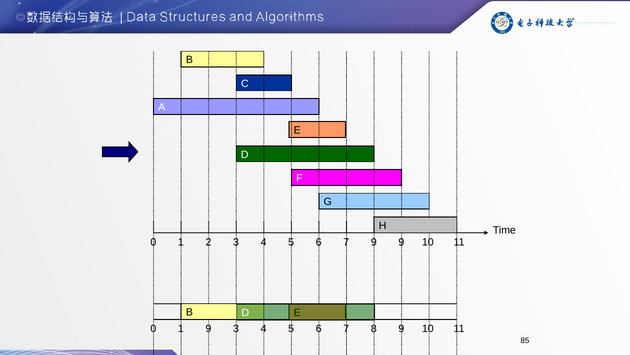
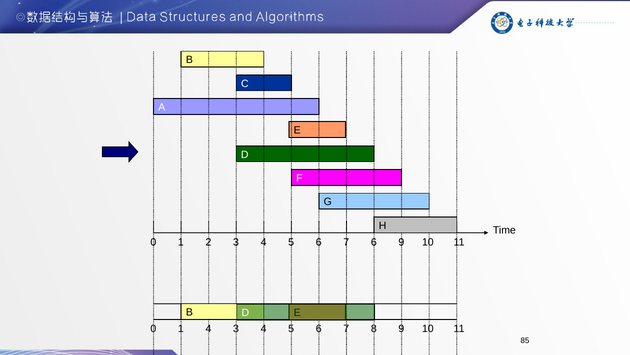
7 9: 9 -> 6
1 9: 9 -> 4
